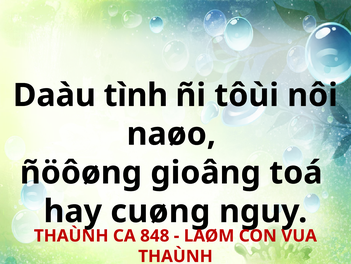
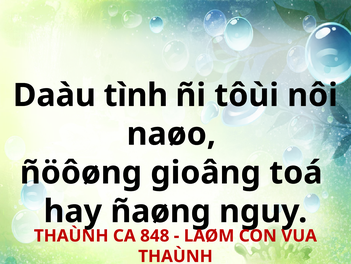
cuøng: cuøng -> ñaøng
